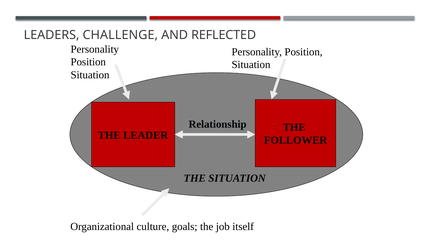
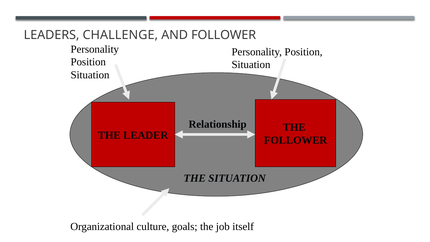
AND REFLECTED: REFLECTED -> FOLLOWER
